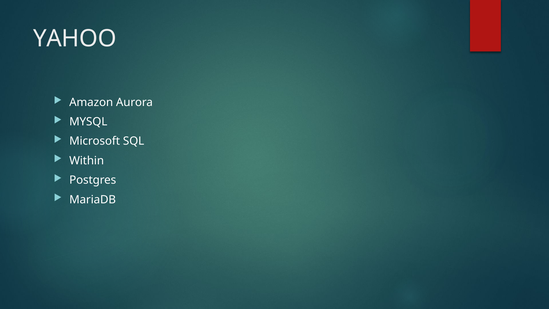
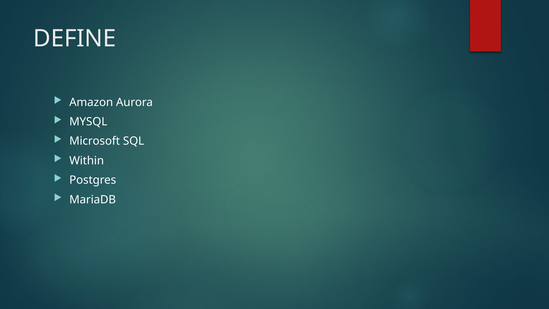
YAHOO: YAHOO -> DEFINE
